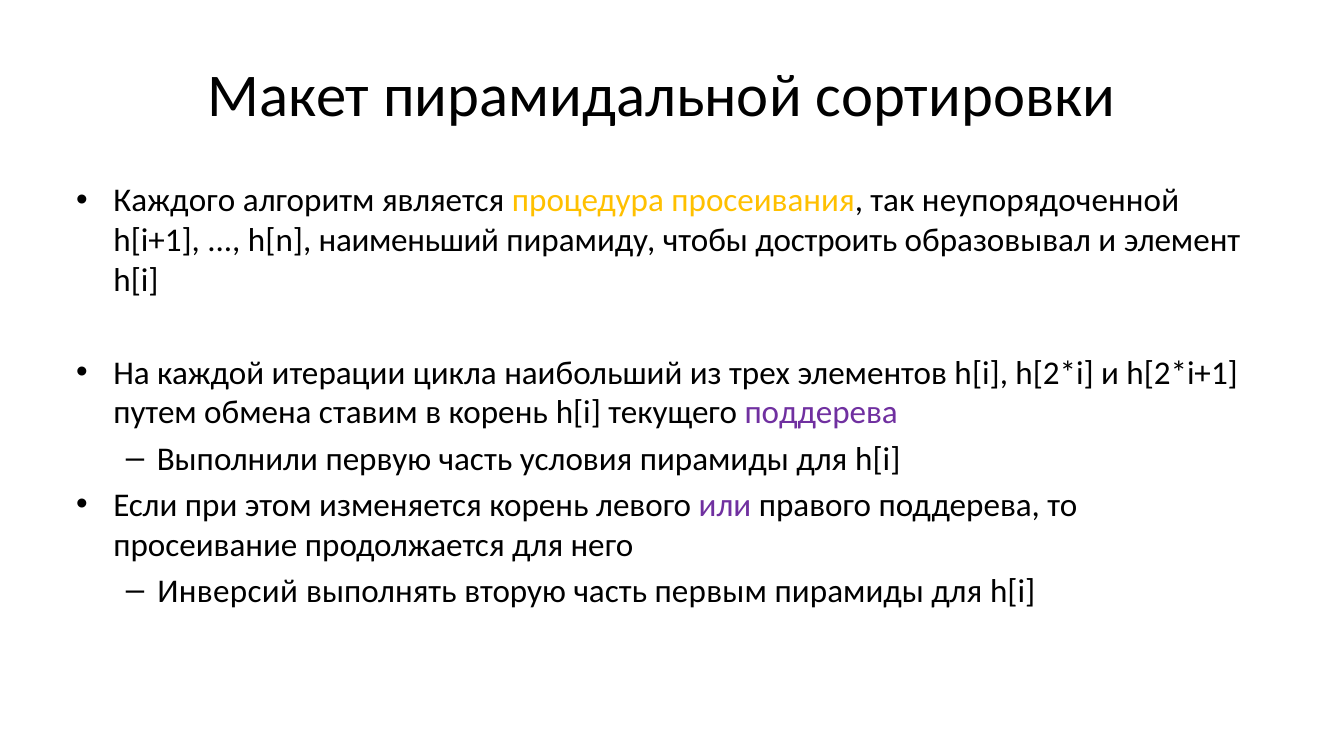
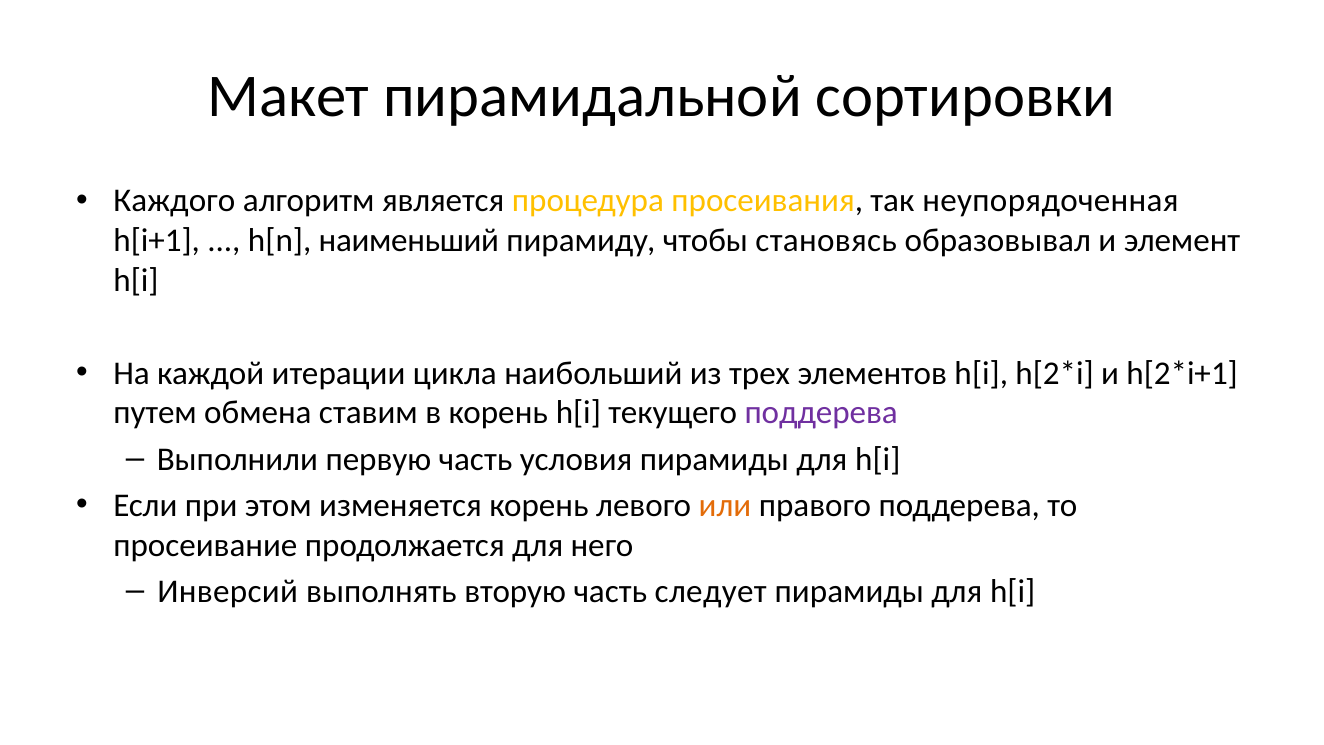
неупорядоченной: неупорядоченной -> неупорядоченная
достроить: достроить -> становясь
или colour: purple -> orange
первым: первым -> следует
